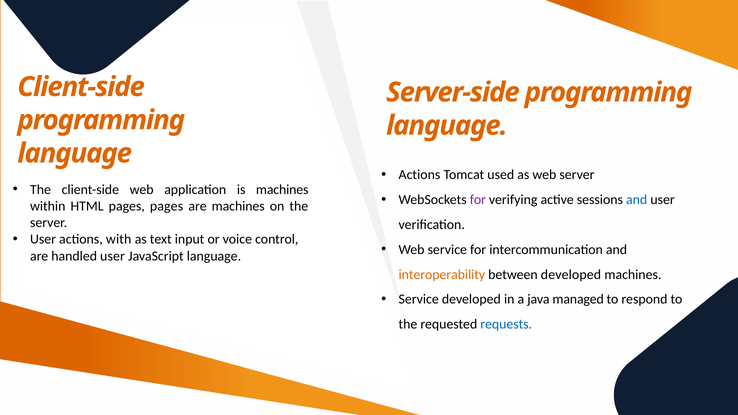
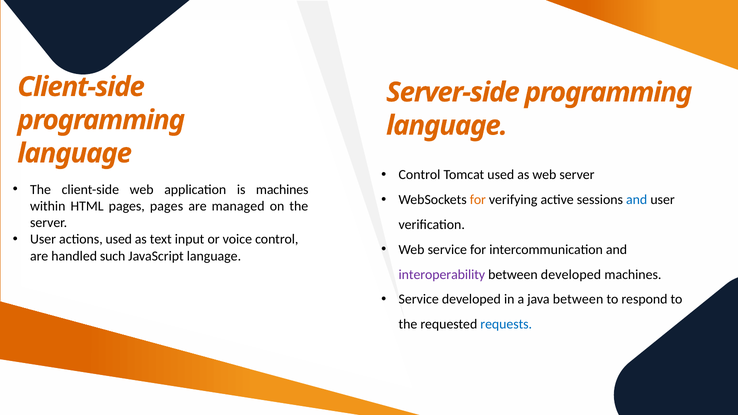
Actions at (419, 175): Actions -> Control
for at (478, 200) colour: purple -> orange
are machines: machines -> managed
actions with: with -> used
handled user: user -> such
interoperability colour: orange -> purple
java managed: managed -> between
